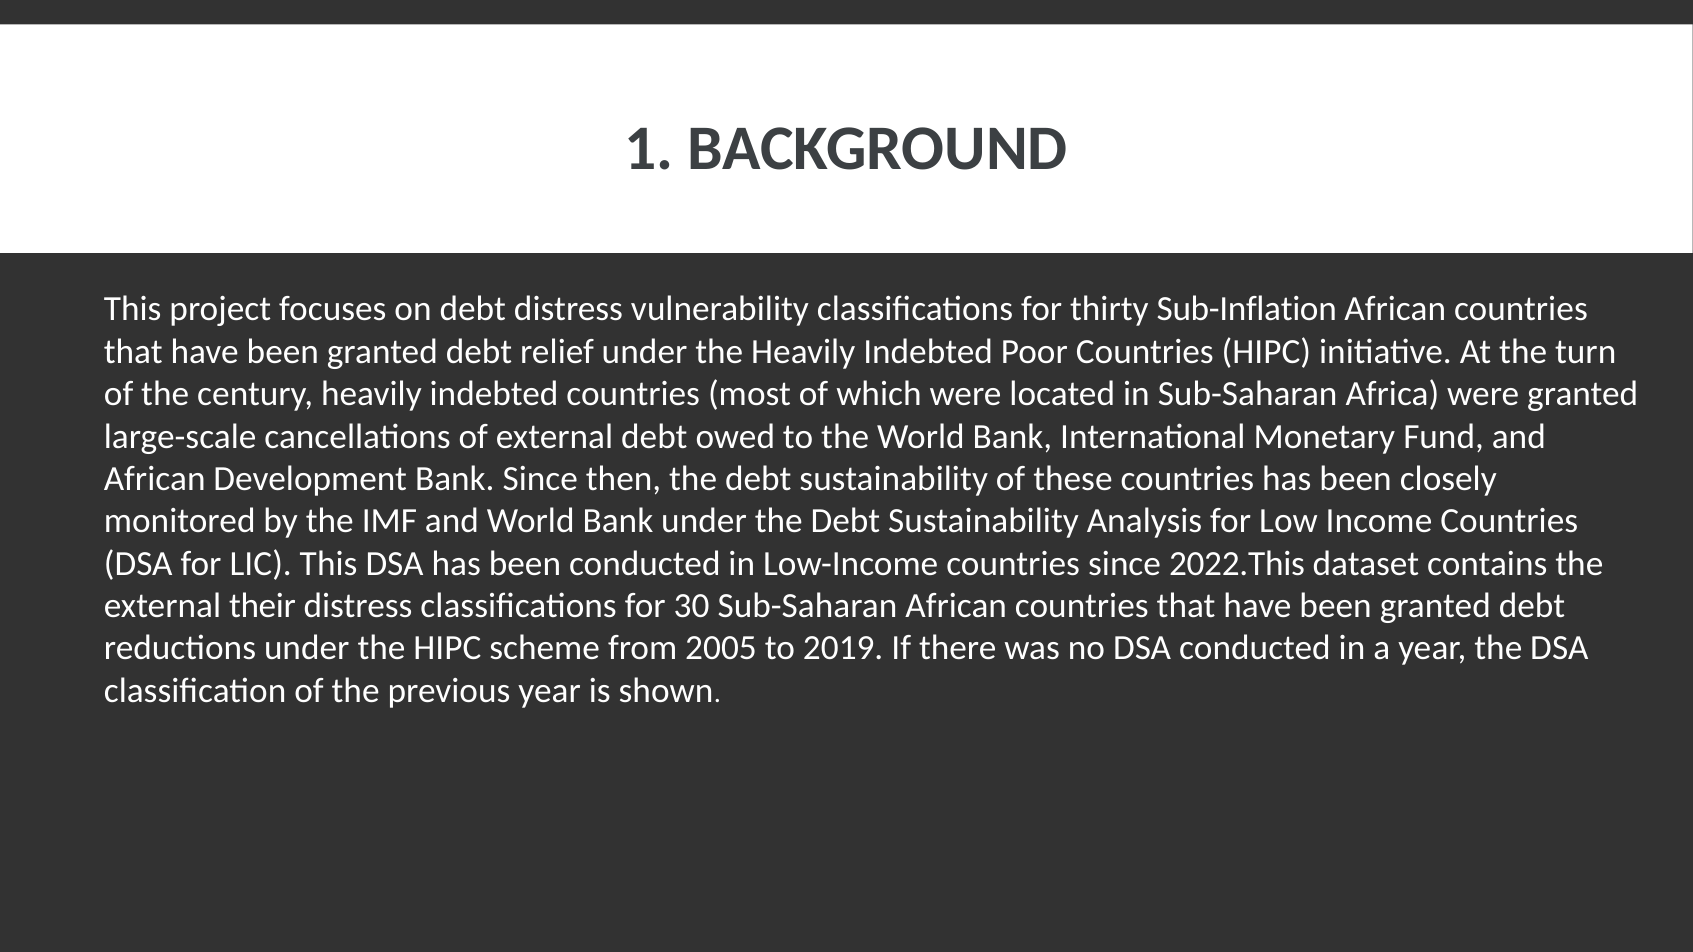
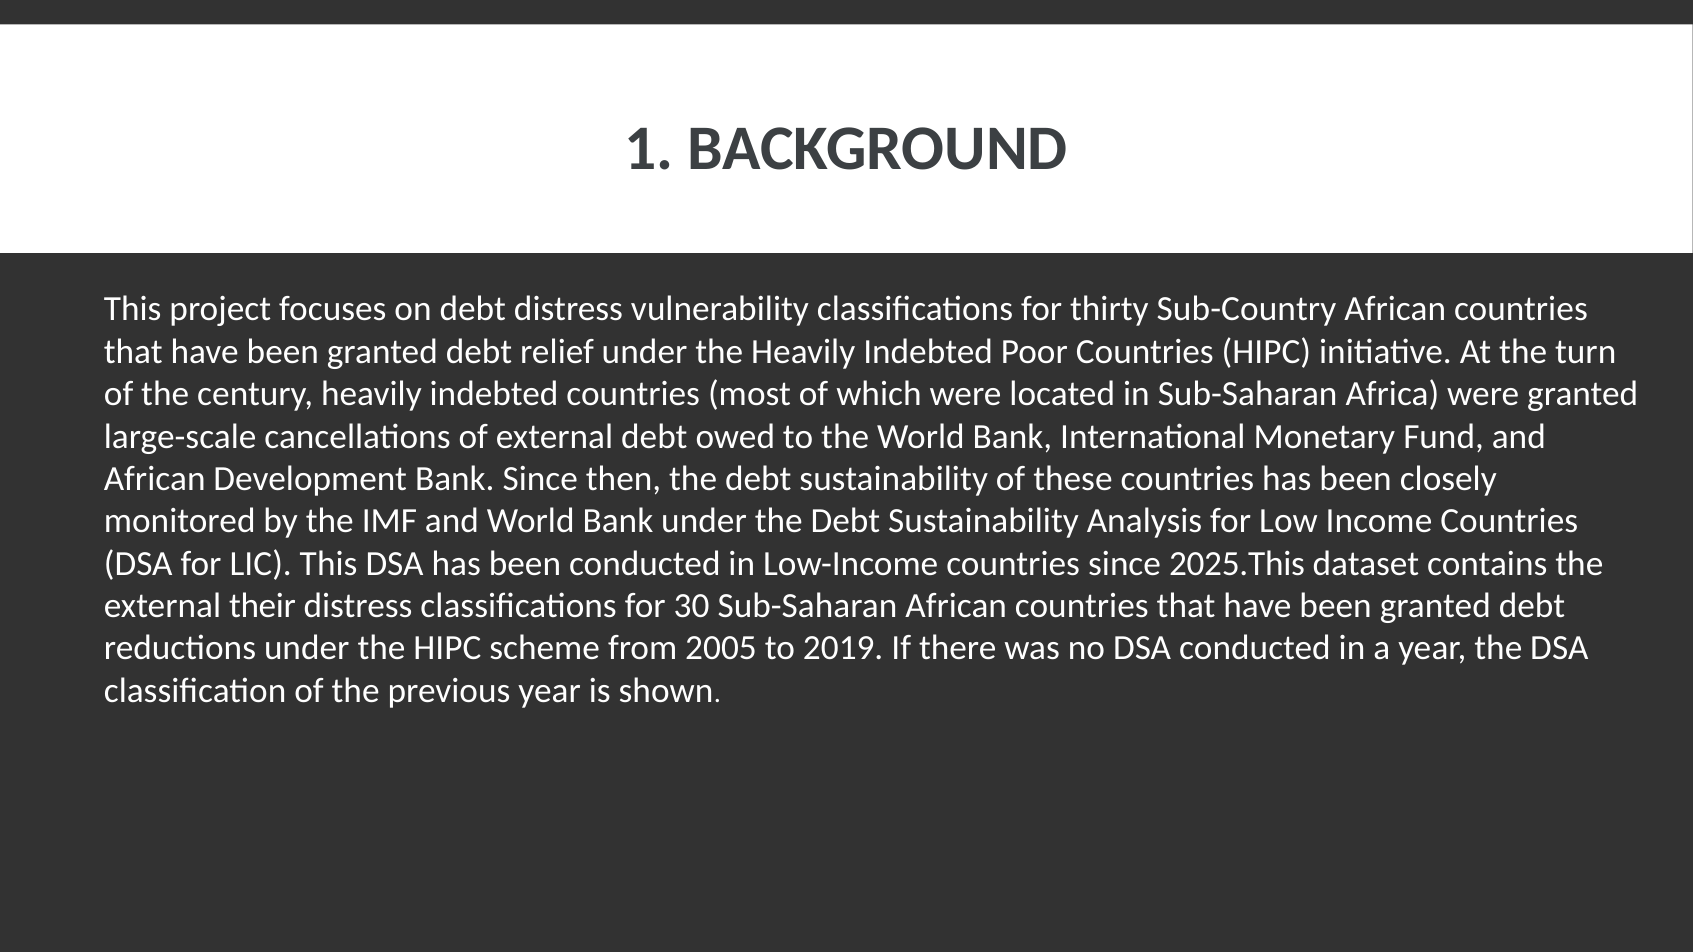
Sub-Inflation: Sub-Inflation -> Sub-Country
2022.This: 2022.This -> 2025.This
